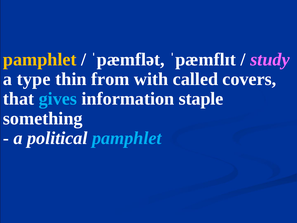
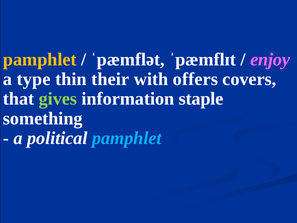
study: study -> enjoy
from: from -> their
called: called -> offers
gives colour: light blue -> light green
